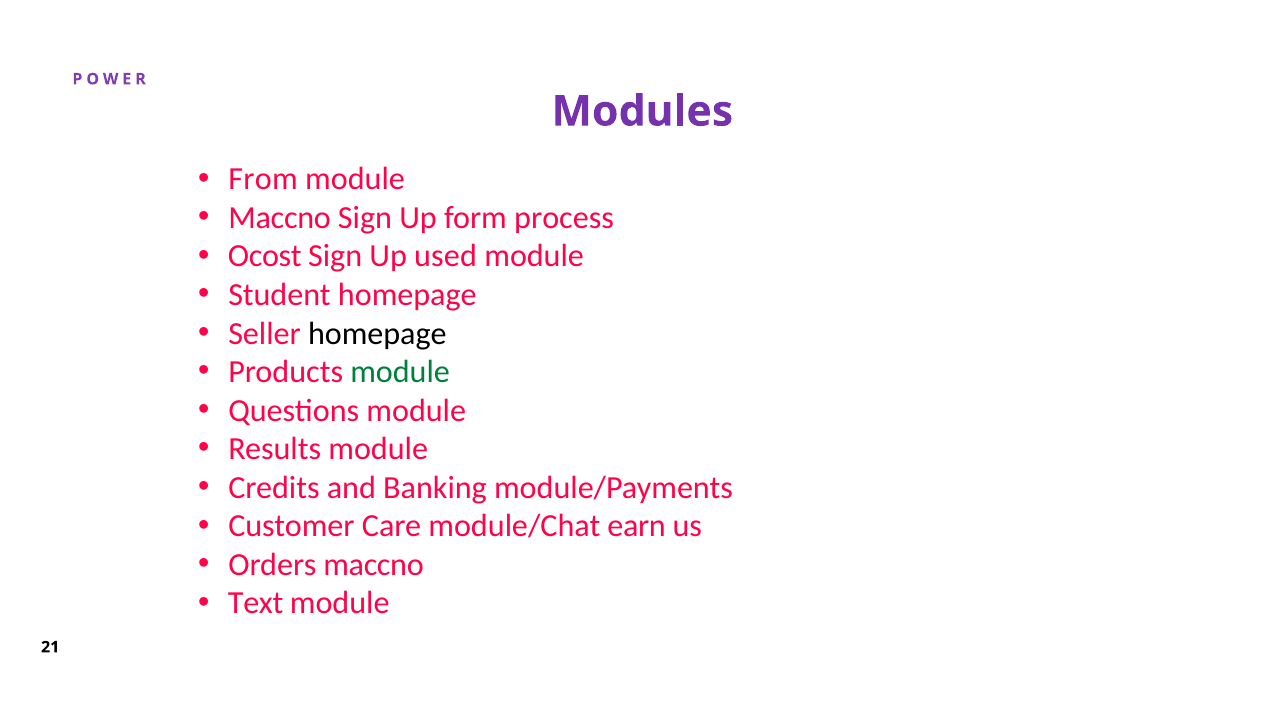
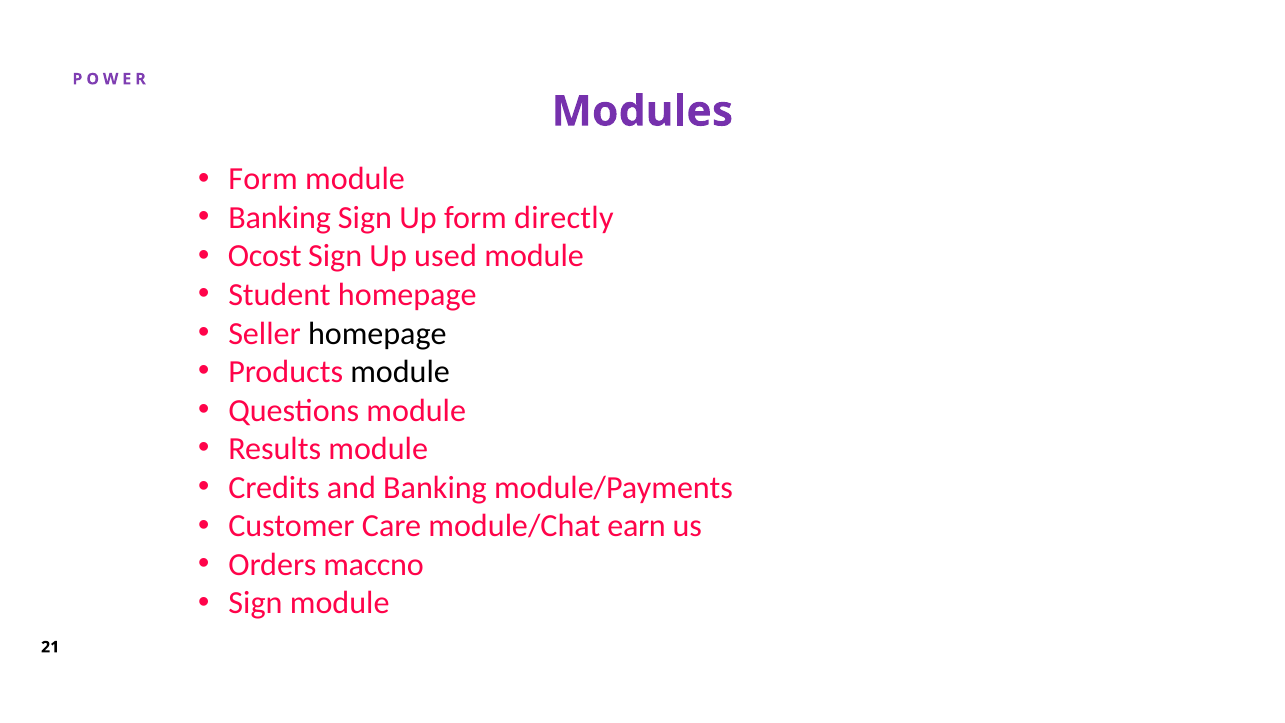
From at (263, 179): From -> Form
Maccno at (280, 218): Maccno -> Banking
process: process -> directly
module at (400, 372) colour: green -> black
Text at (256, 603): Text -> Sign
